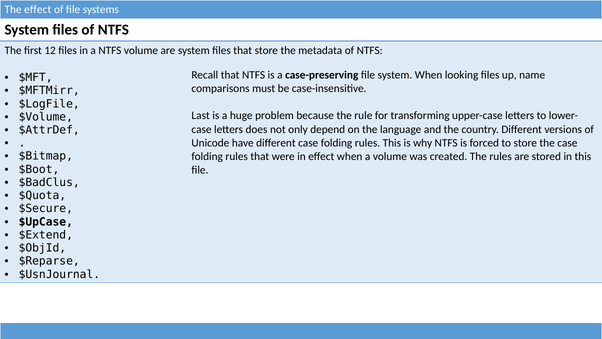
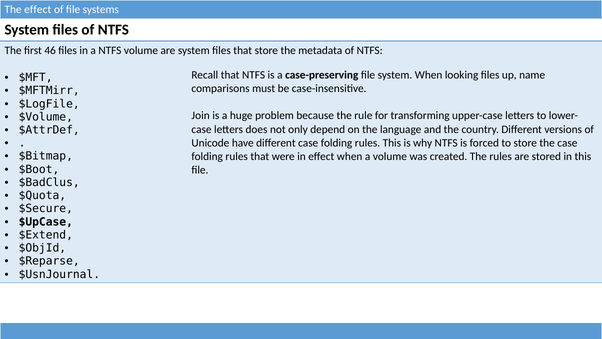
12: 12 -> 46
Last: Last -> Join
